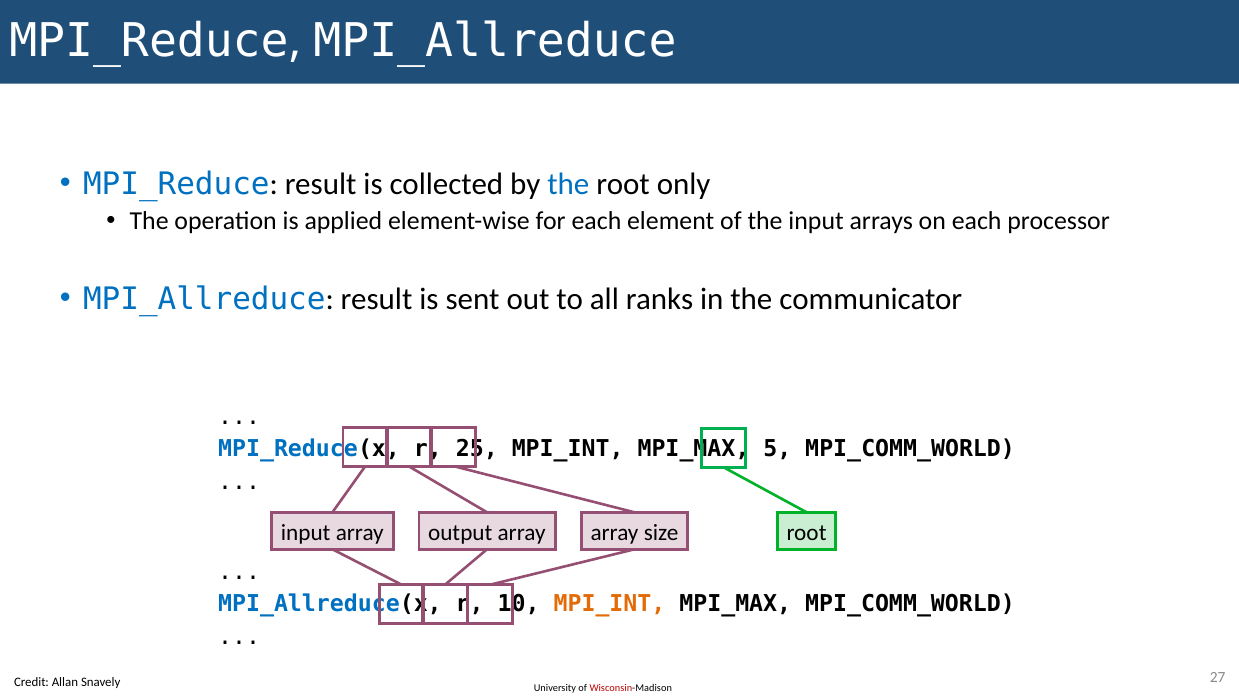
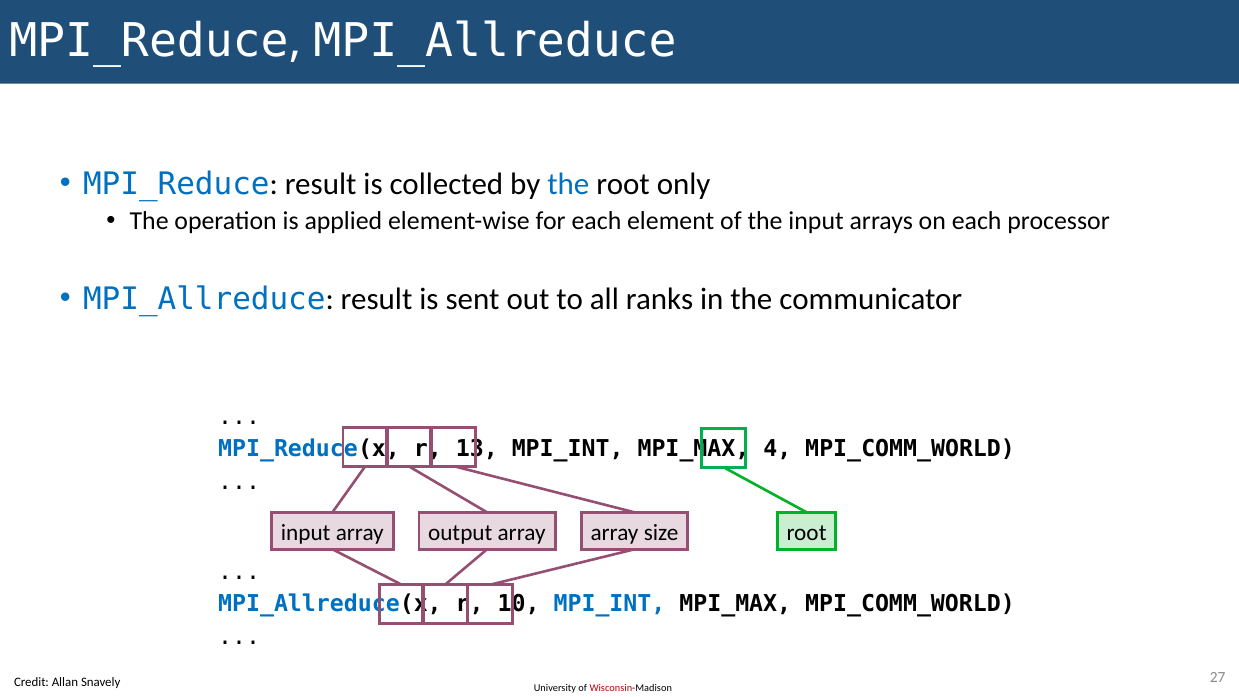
25: 25 -> 13
5: 5 -> 4
MPI_INT at (609, 604) colour: orange -> blue
